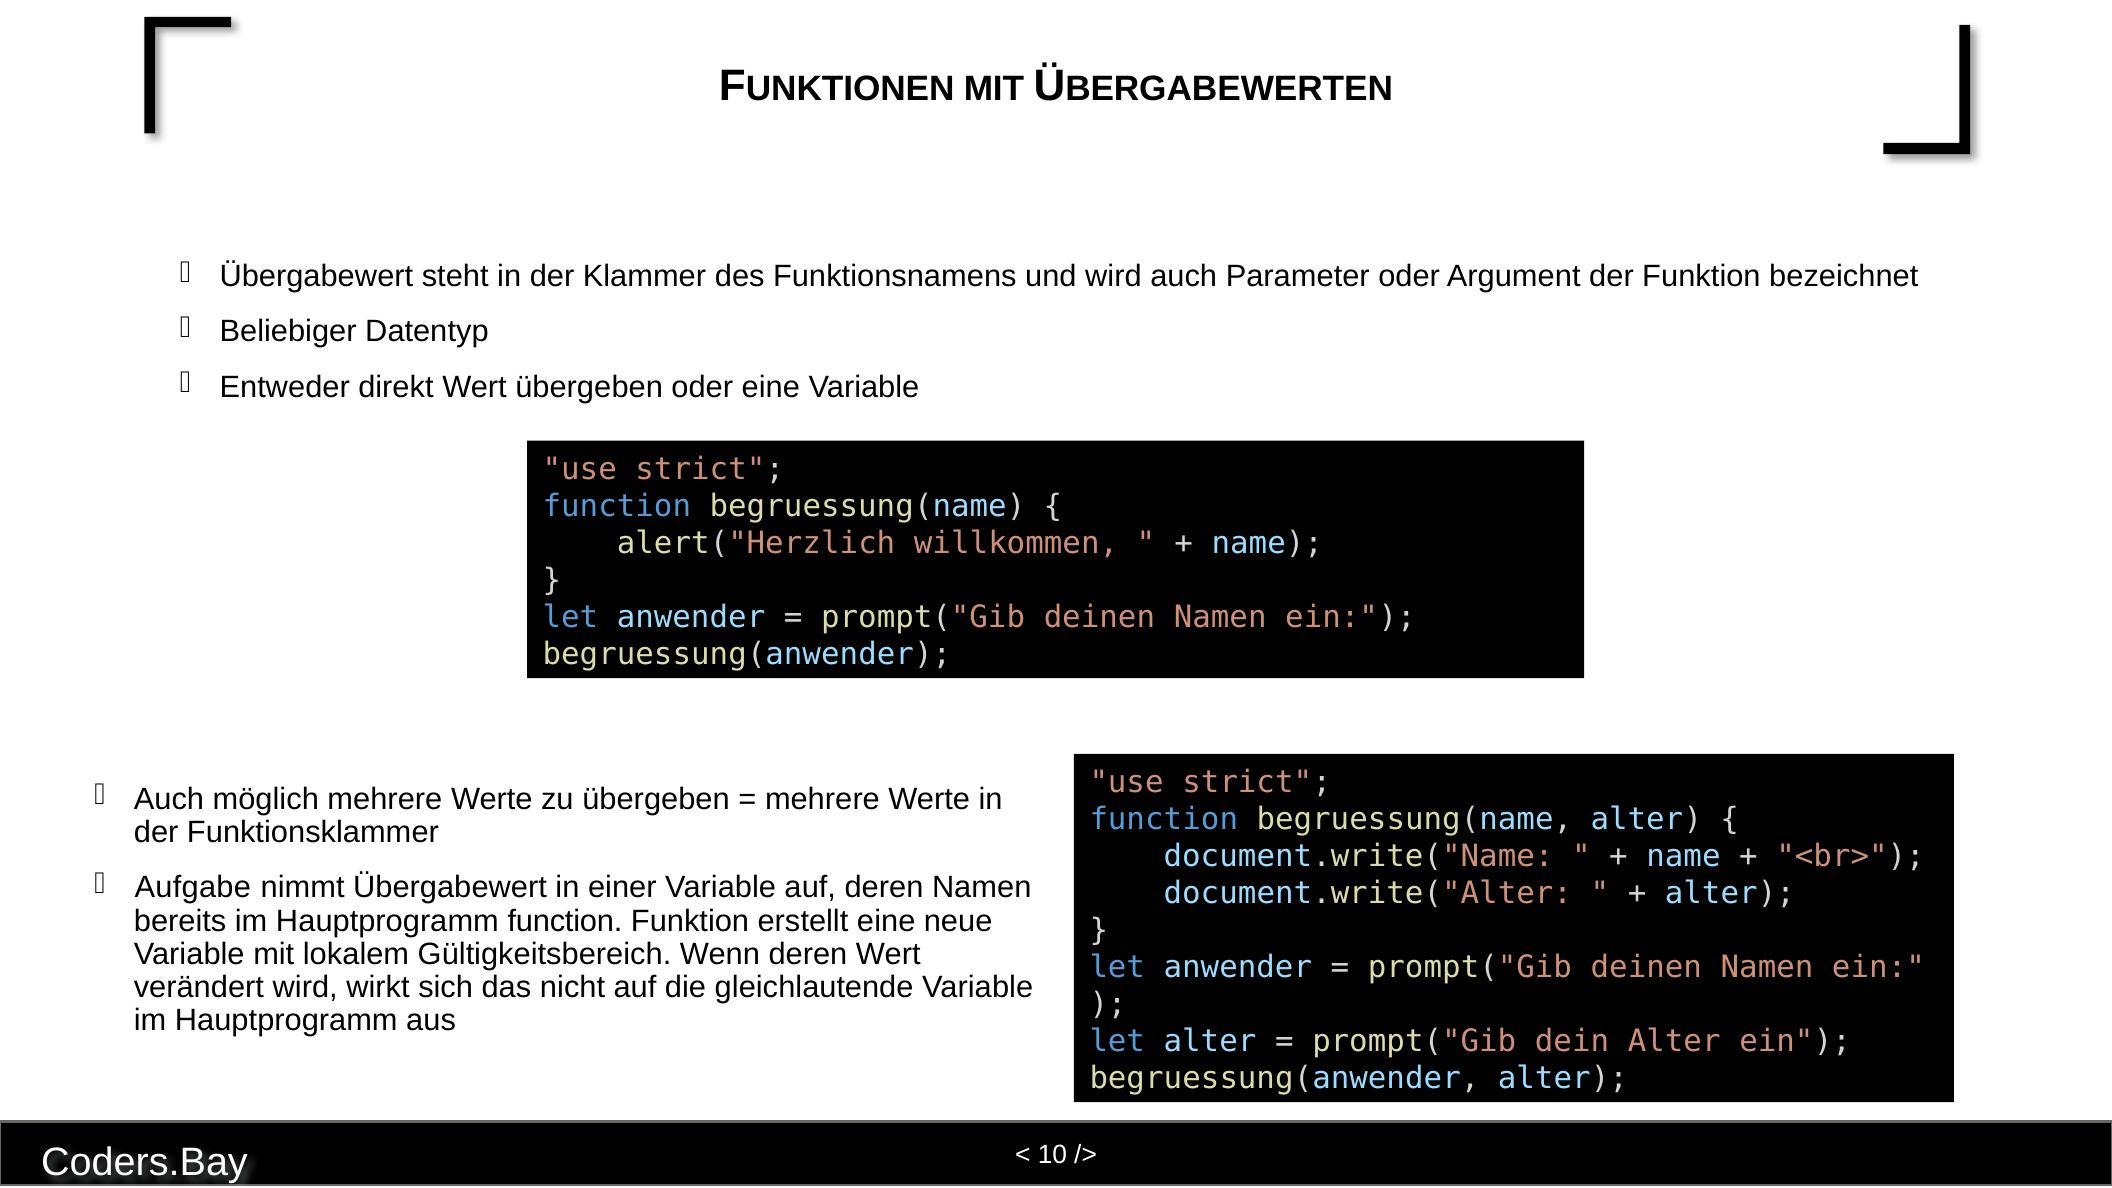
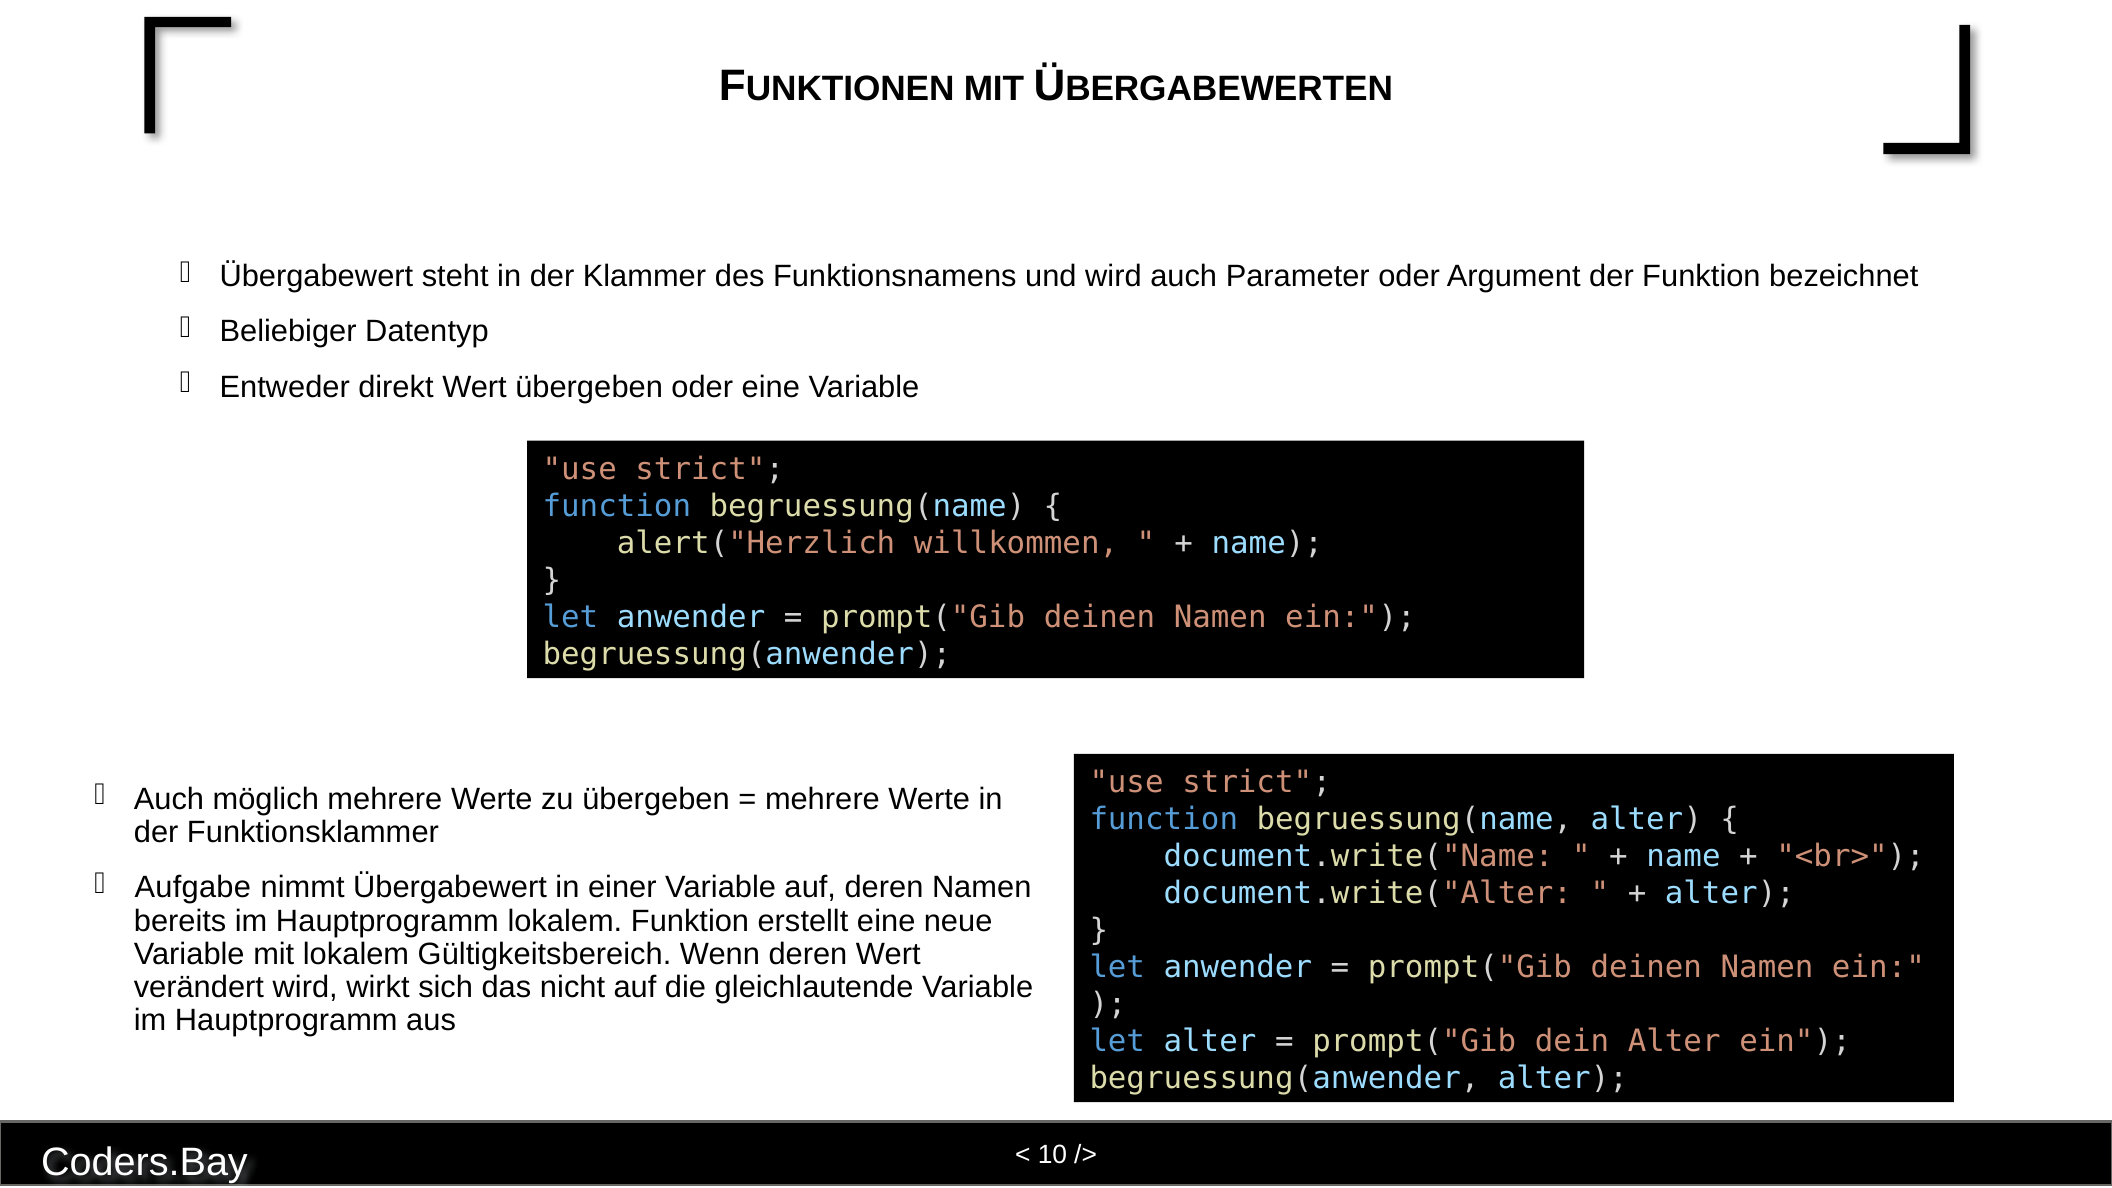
Hauptprogramm function: function -> lokalem
